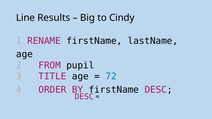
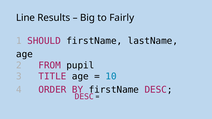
Cindy: Cindy -> Fairly
RENAME: RENAME -> SHOULD
72: 72 -> 10
